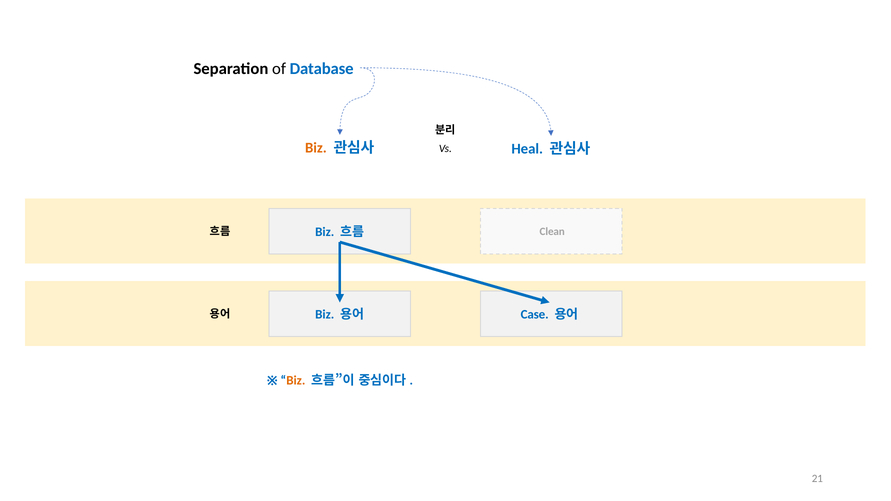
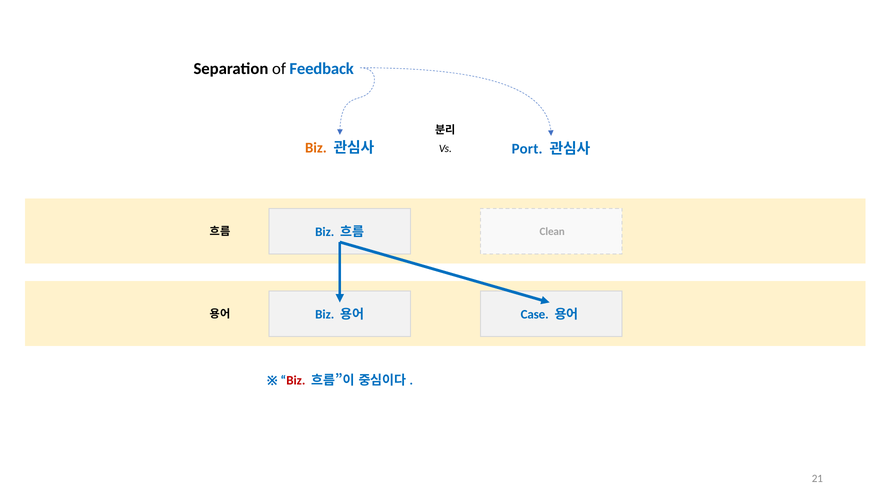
Database: Database -> Feedback
Heal: Heal -> Port
Biz at (296, 381) colour: orange -> red
